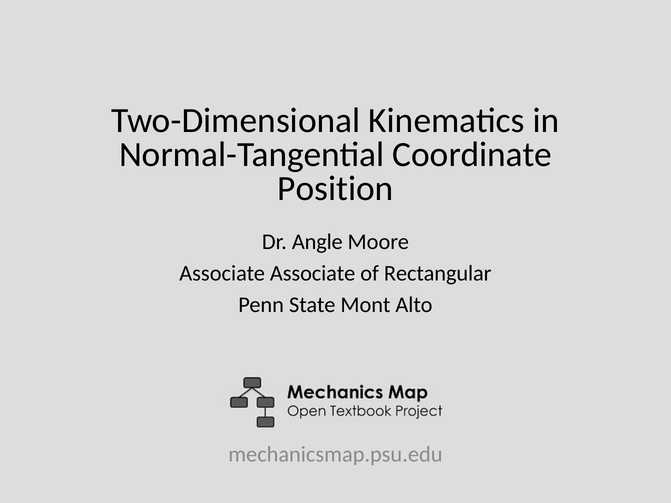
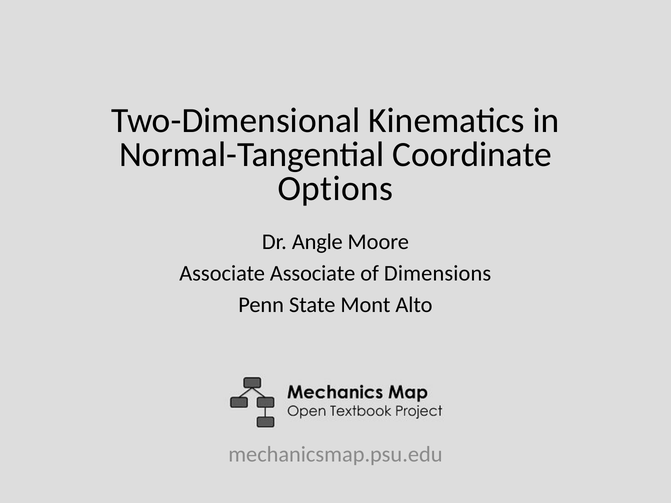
Position: Position -> Options
Rectangular: Rectangular -> Dimensions
